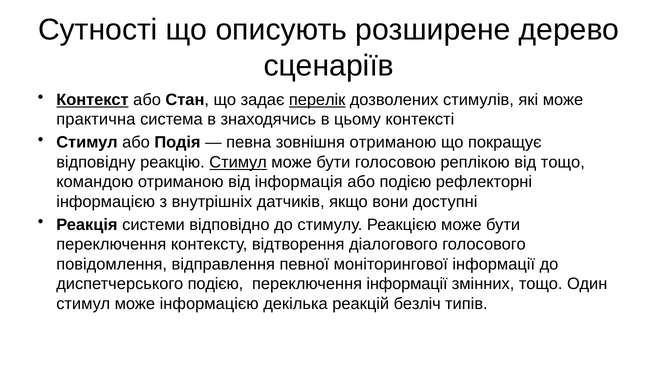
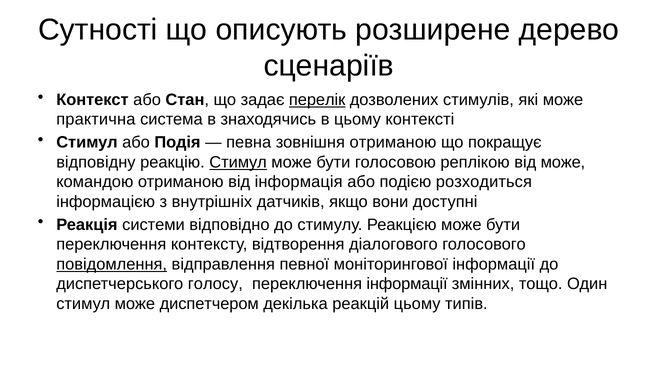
Контекст underline: present -> none
від тощо: тощо -> може
рефлекторні: рефлекторні -> розходиться
повідомлення underline: none -> present
диспетчерського подією: подією -> голосу
може інформацією: інформацією -> диспетчером
реакцій безліч: безліч -> цьому
